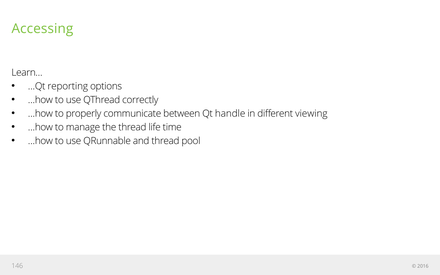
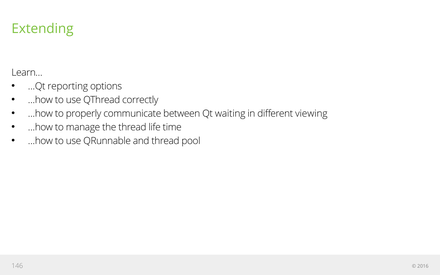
Accessing: Accessing -> Extending
handle: handle -> waiting
